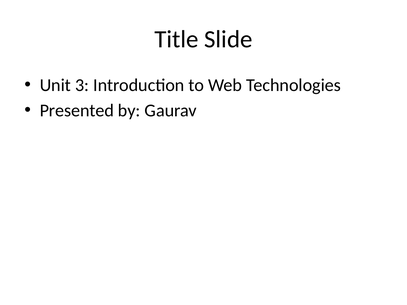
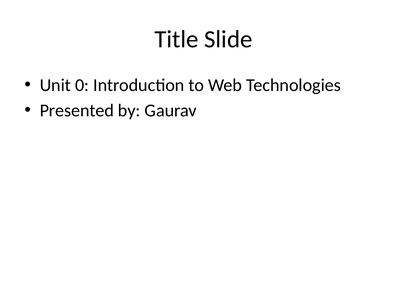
3: 3 -> 0
